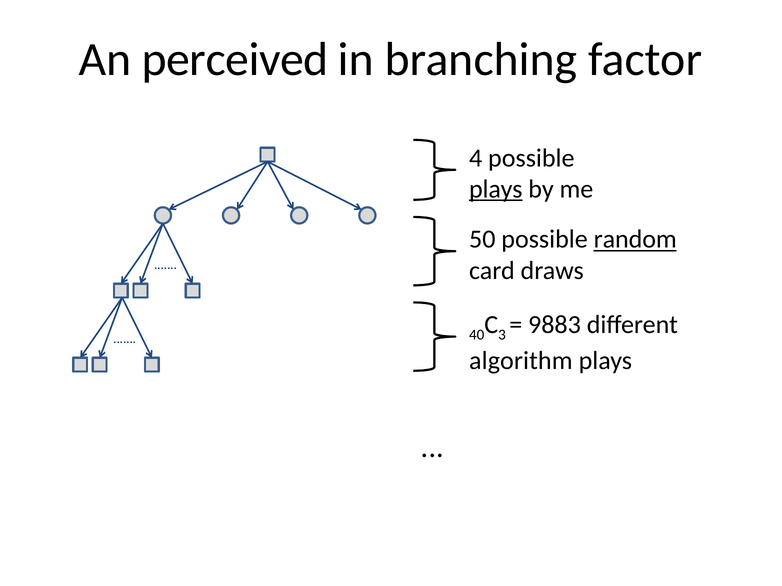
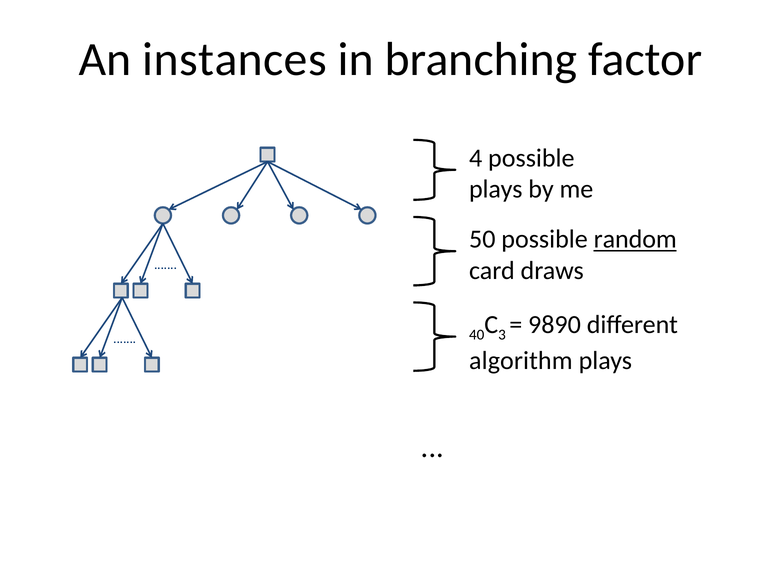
perceived: perceived -> instances
plays at (496, 189) underline: present -> none
9883: 9883 -> 9890
